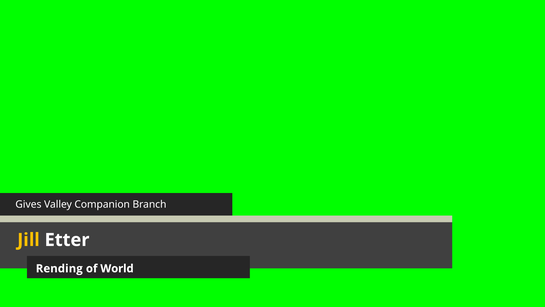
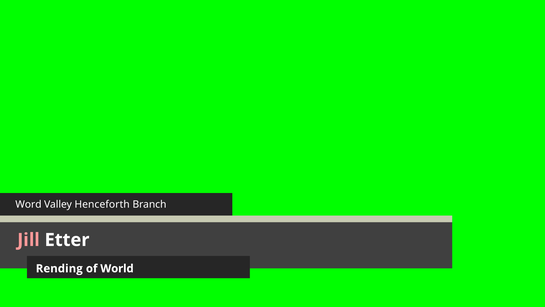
Gives: Gives -> Word
Companion: Companion -> Henceforth
Jill colour: yellow -> pink
